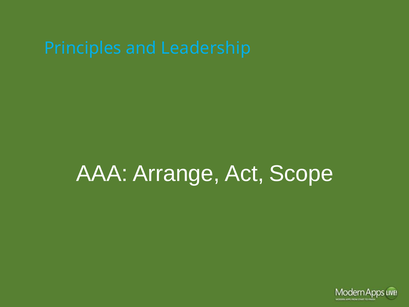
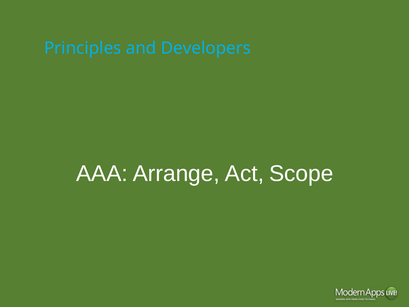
Leadership: Leadership -> Developers
